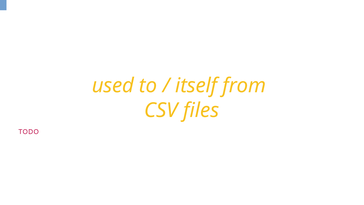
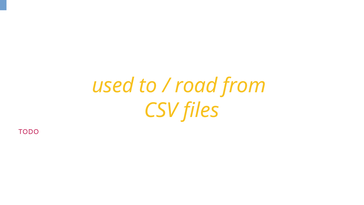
itself: itself -> road
